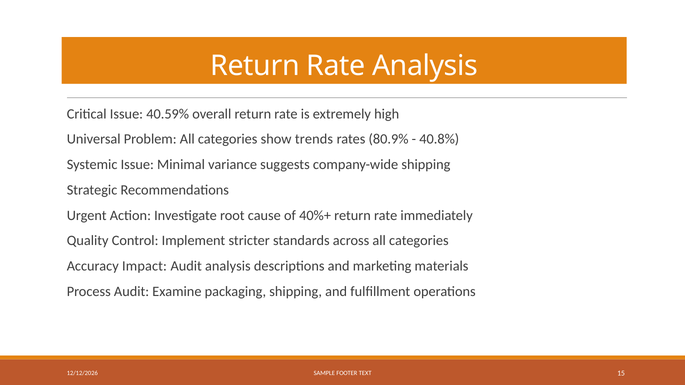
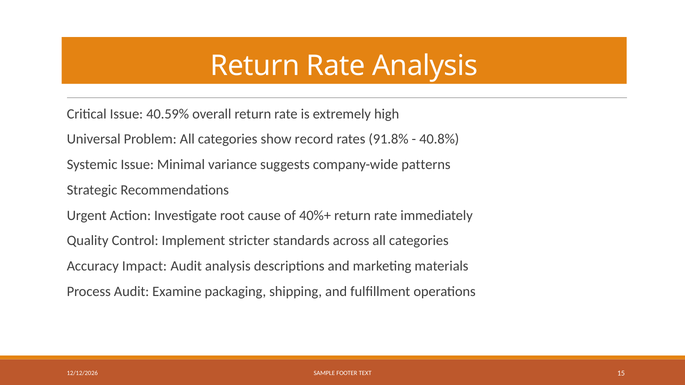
trends: trends -> record
80.9%: 80.9% -> 91.8%
company-wide shipping: shipping -> patterns
